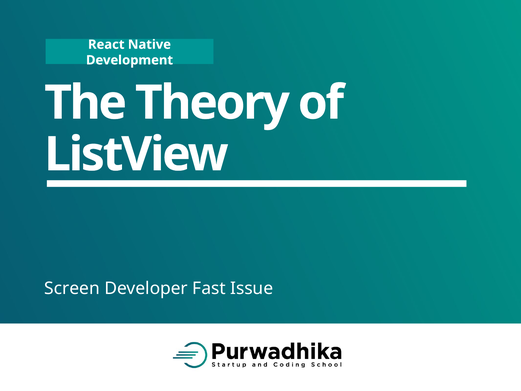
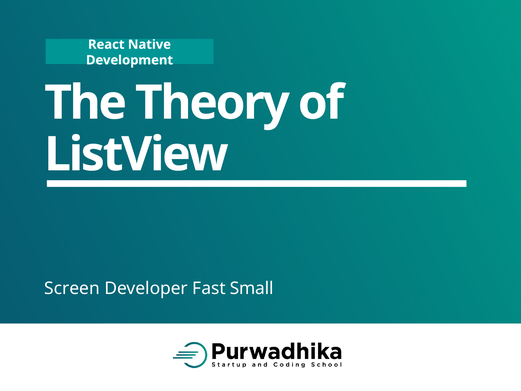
Issue: Issue -> Small
